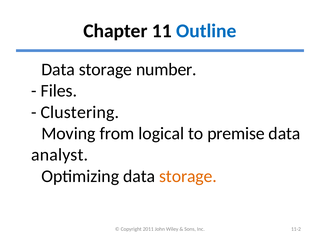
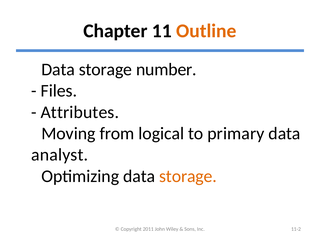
Outline colour: blue -> orange
Clustering: Clustering -> Attributes
premise: premise -> primary
